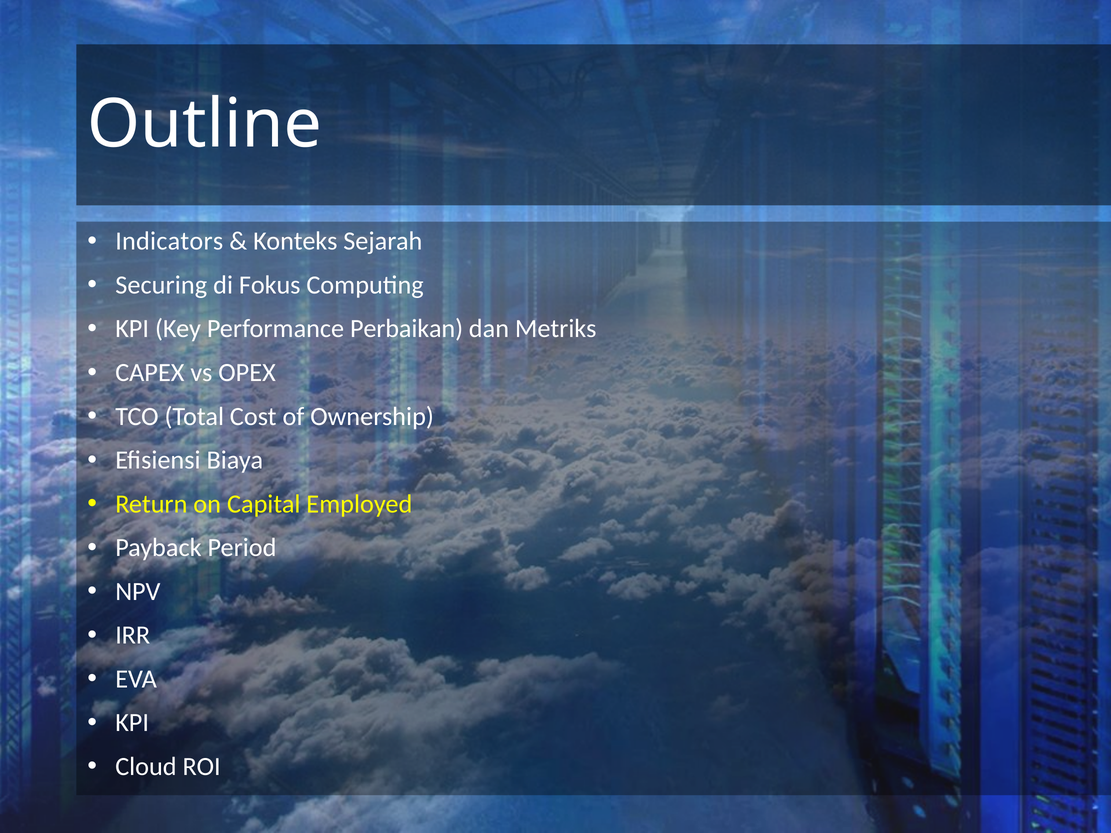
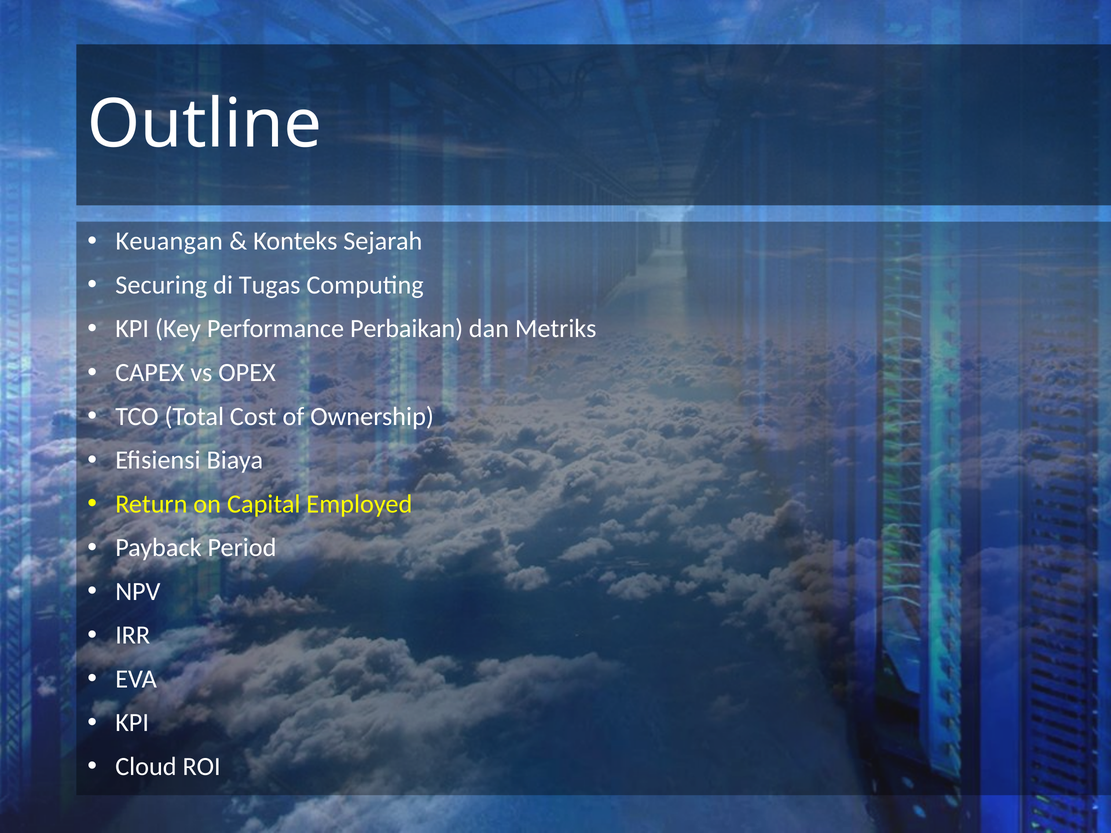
Indicators: Indicators -> Keuangan
Fokus: Fokus -> Tugas
